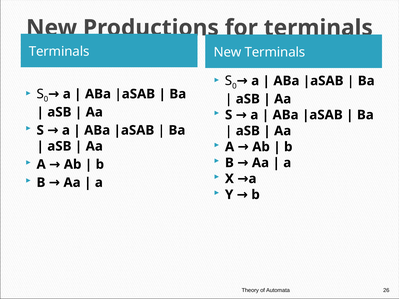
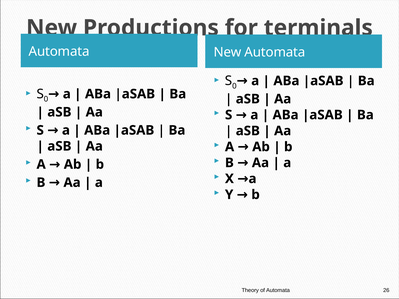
Terminals at (59, 52): Terminals -> Automata
New Terminals: Terminals -> Automata
